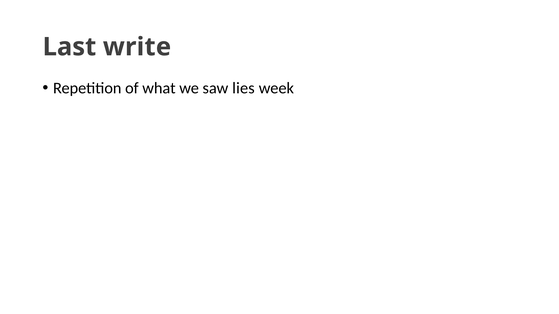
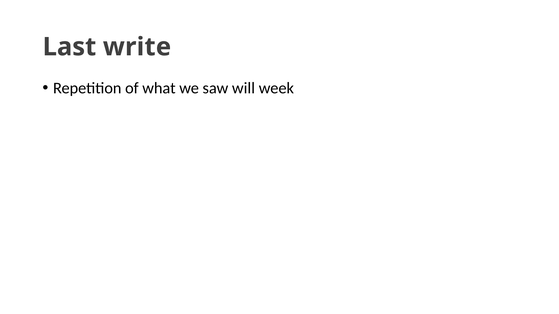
lies: lies -> will
